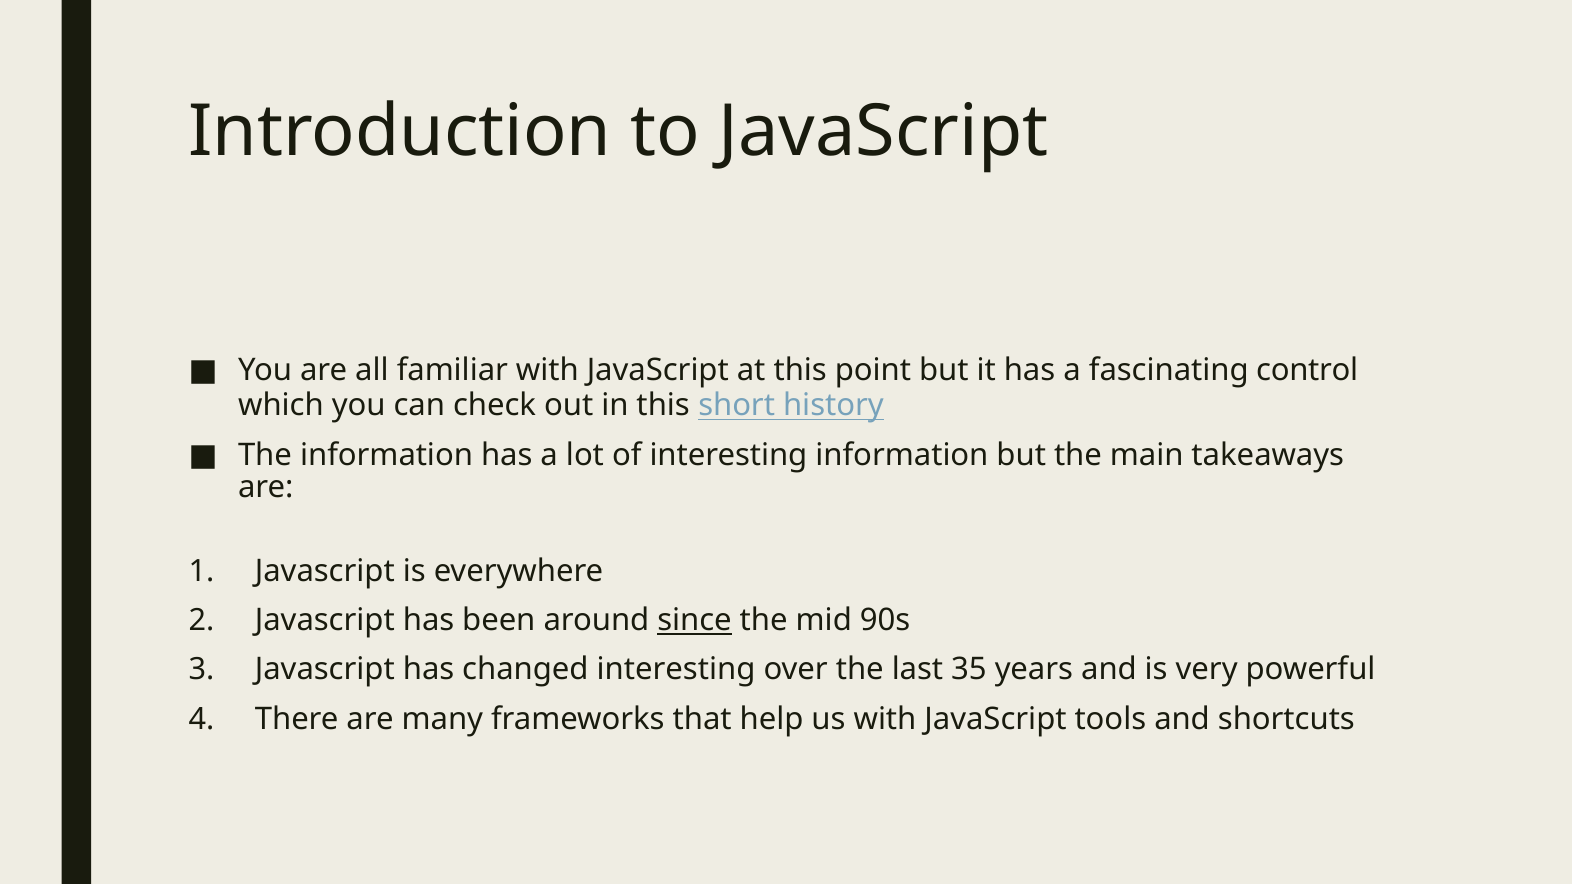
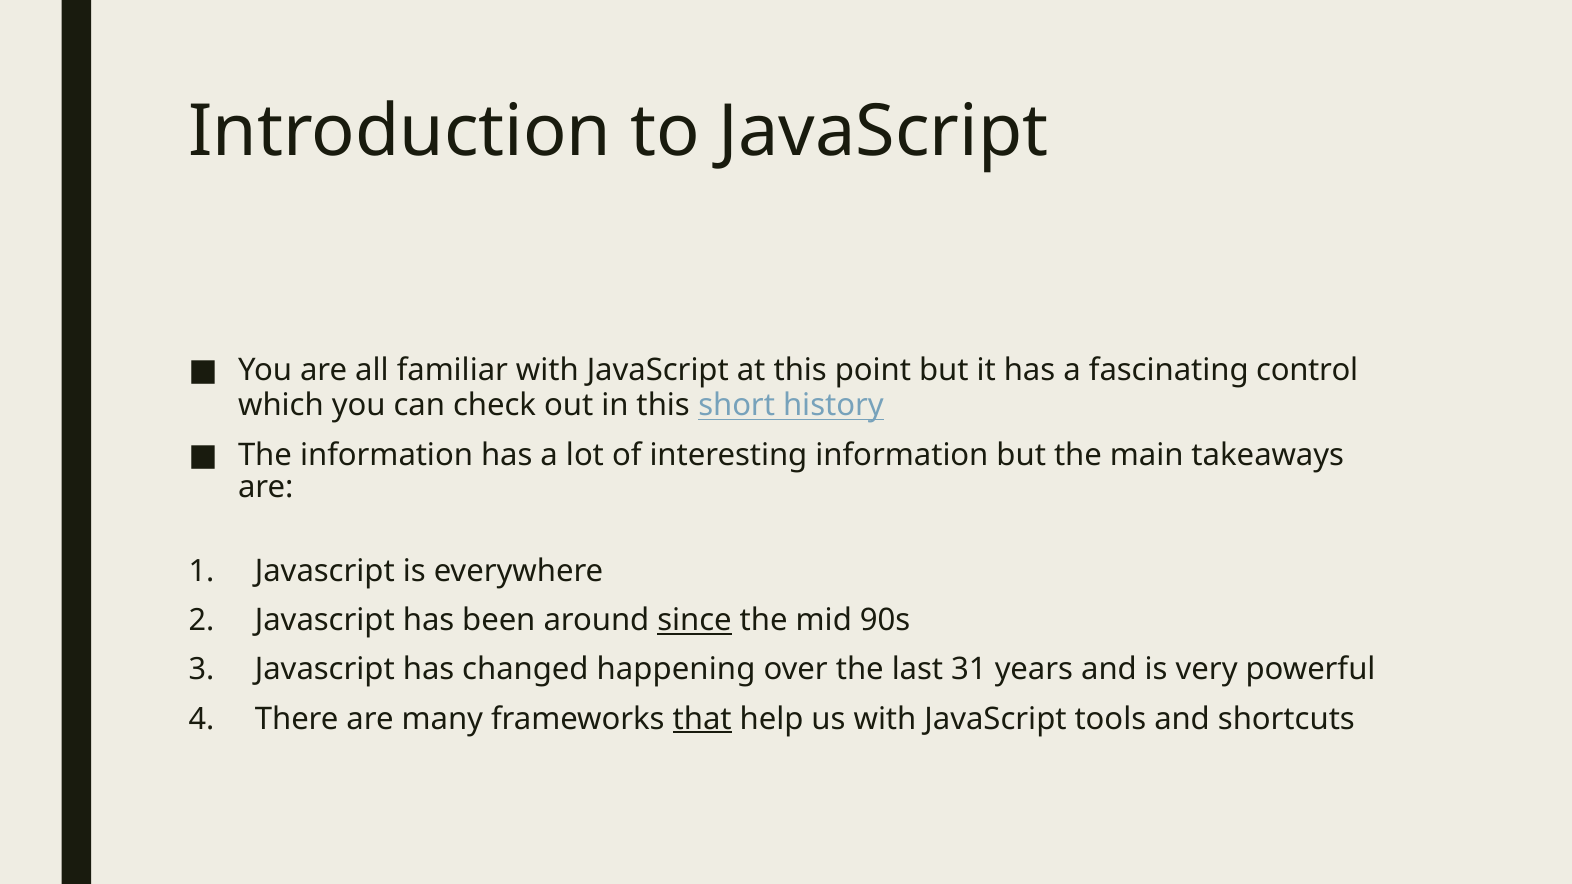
changed interesting: interesting -> happening
35: 35 -> 31
that underline: none -> present
